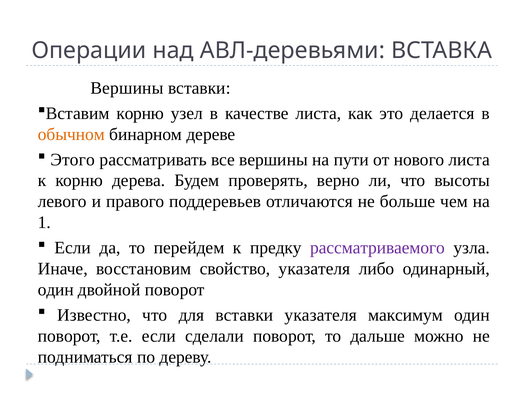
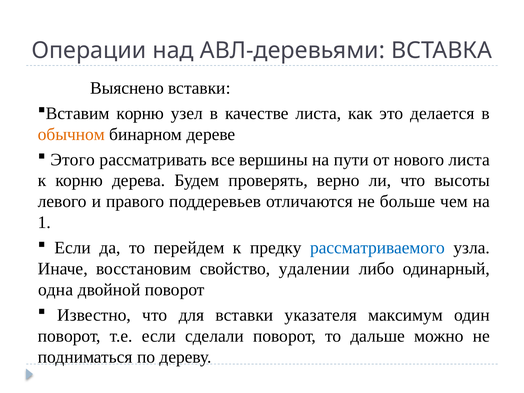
Вершины at (127, 88): Вершины -> Выяснено
рассматриваемого colour: purple -> blue
свойство указателя: указателя -> удалении
один at (56, 290): один -> одна
